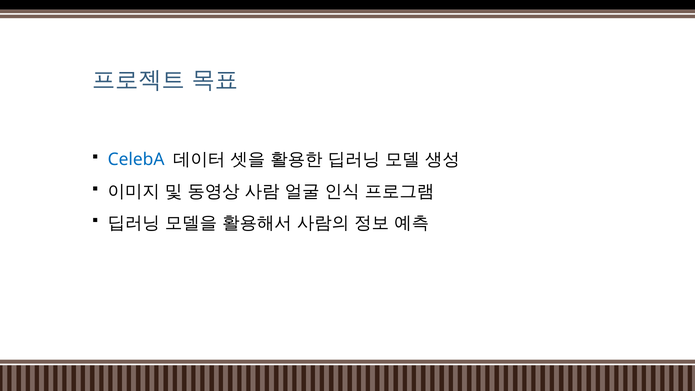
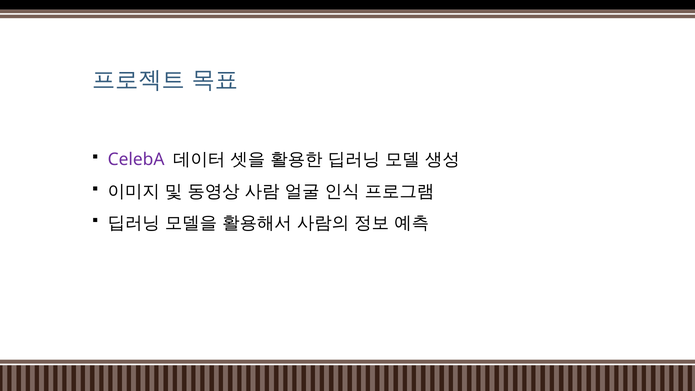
CelebA colour: blue -> purple
